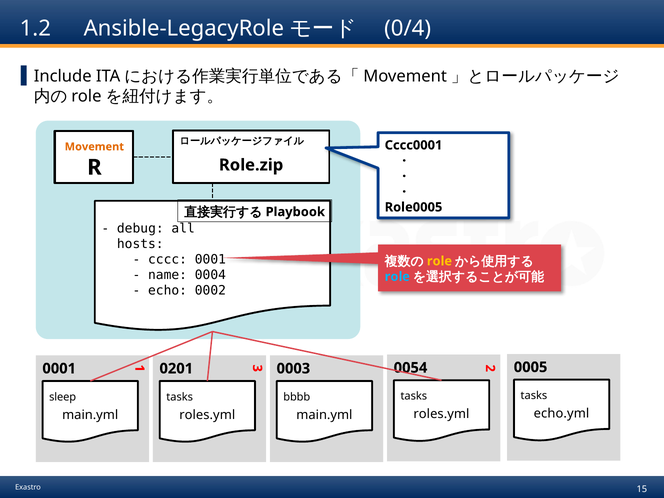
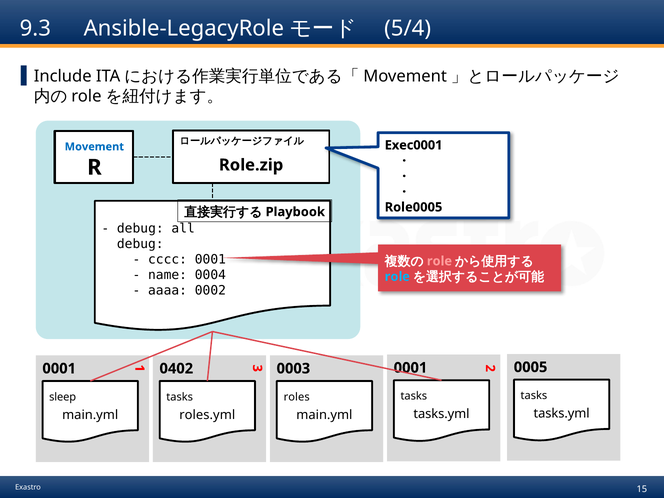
1.2: 1.2 -> 9.3
0/4: 0/4 -> 5/4
Cccc0001: Cccc0001 -> Exec0001
Movement colour: orange -> blue
hosts at (140, 244): hosts -> debug
role at (439, 261) colour: yellow -> pink
echo: echo -> aaaa
0054 at (410, 368): 0054 -> 0001
0201: 0201 -> 0402
bbbb: bbbb -> roles
echo.yml at (562, 414): echo.yml -> tasks.yml
roles.yml at (441, 414): roles.yml -> tasks.yml
